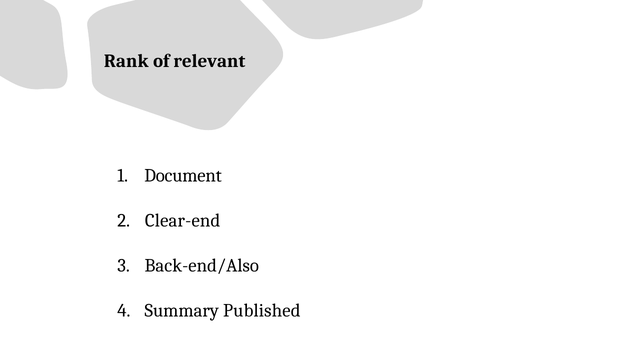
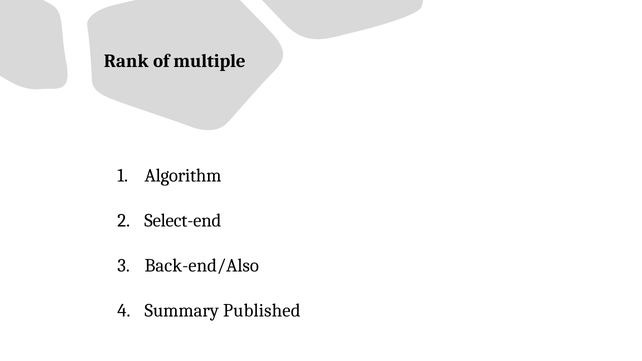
relevant: relevant -> multiple
Document: Document -> Algorithm
Clear-end: Clear-end -> Select-end
